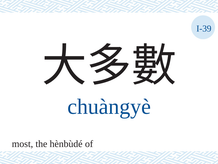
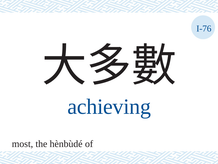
I-39: I-39 -> I-76
chuàngyè: chuàngyè -> achieving
